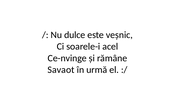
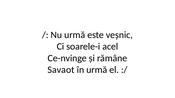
Nu dulce: dulce -> urmă
